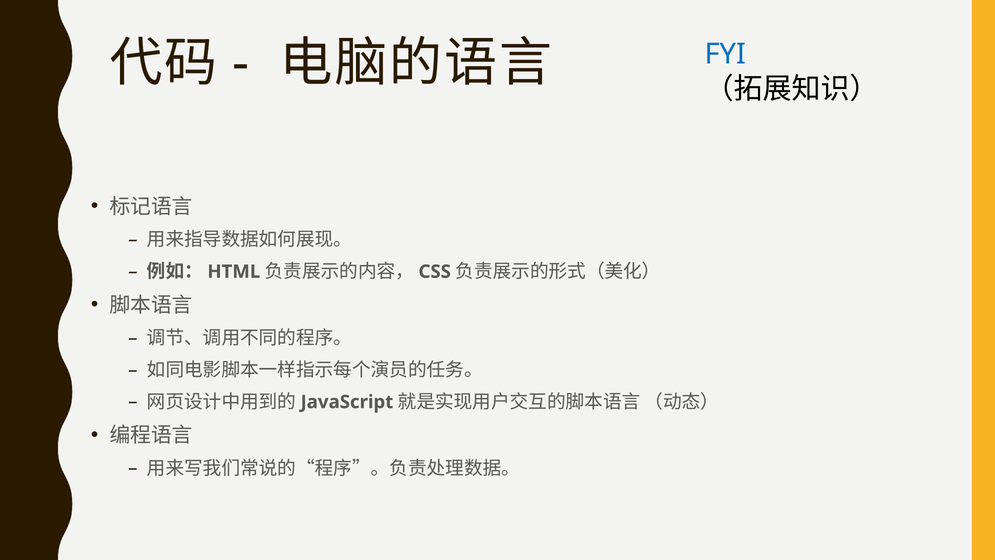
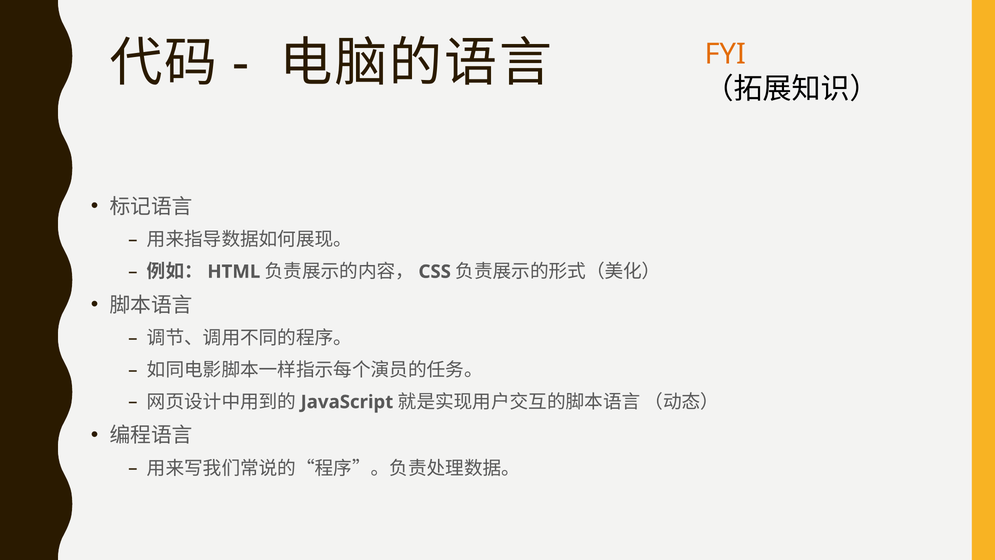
FYI colour: blue -> orange
